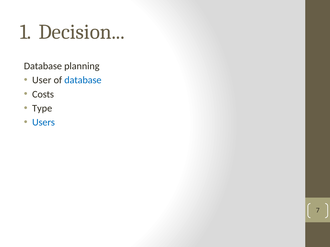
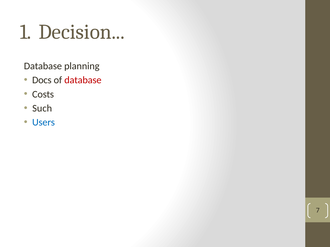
User: User -> Docs
database at (83, 80) colour: blue -> red
Type: Type -> Such
